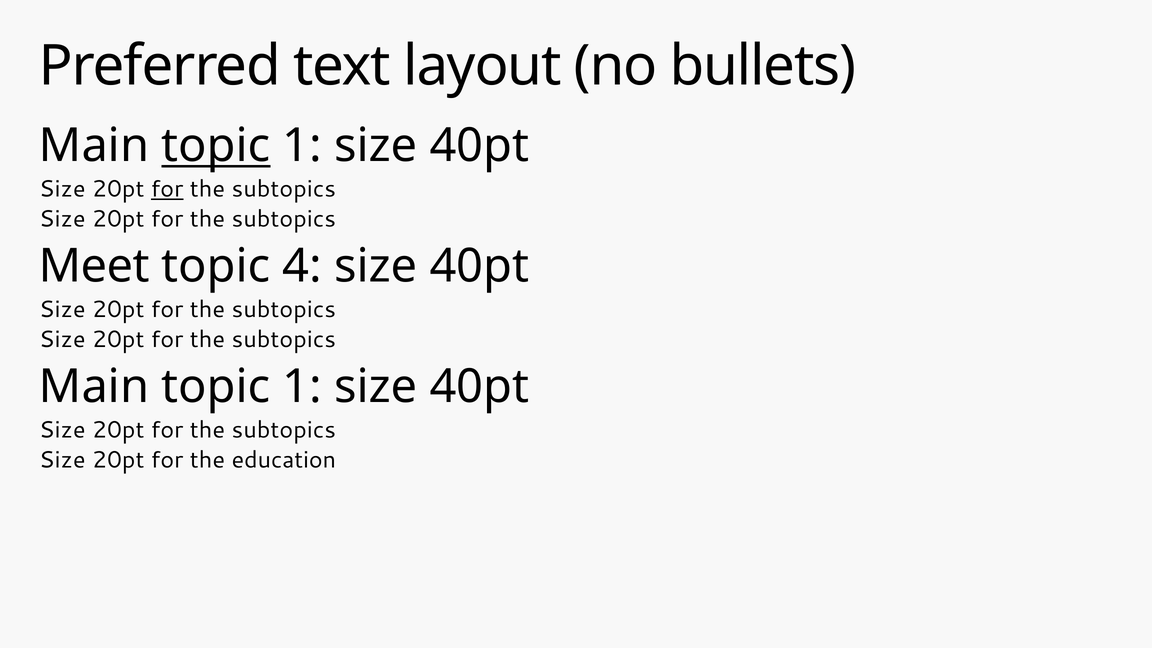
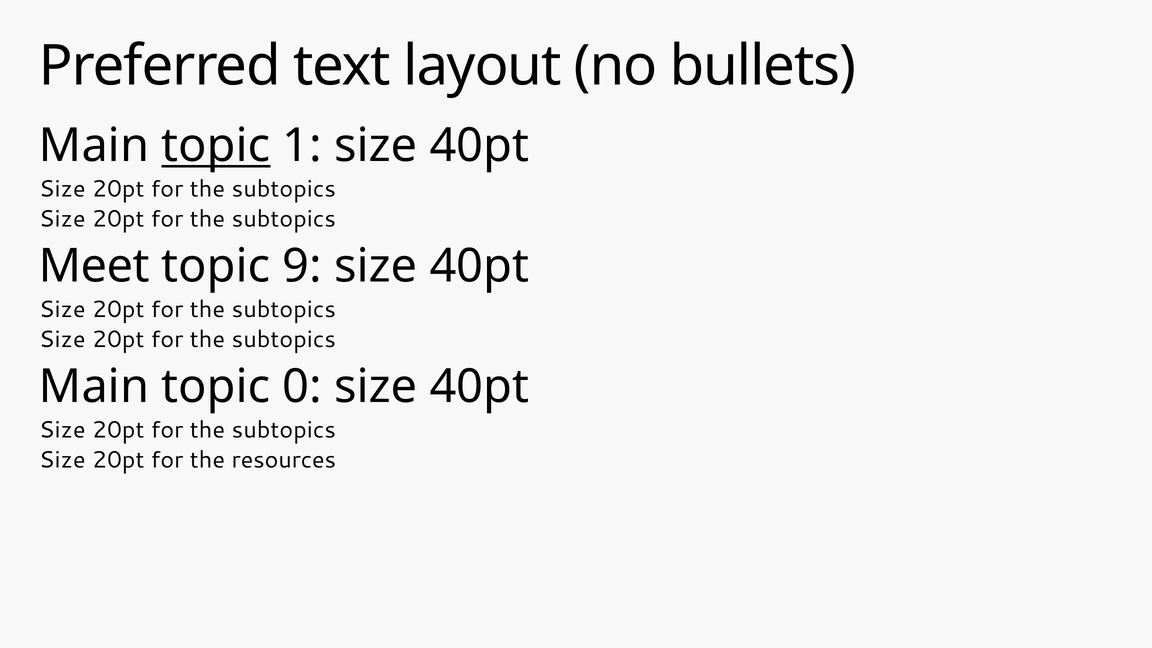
for at (167, 189) underline: present -> none
4: 4 -> 9
1 at (302, 387): 1 -> 0
education: education -> resources
